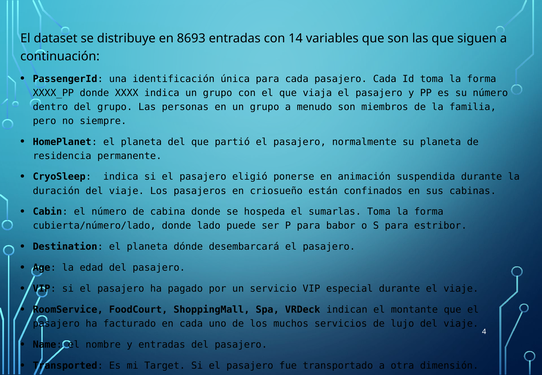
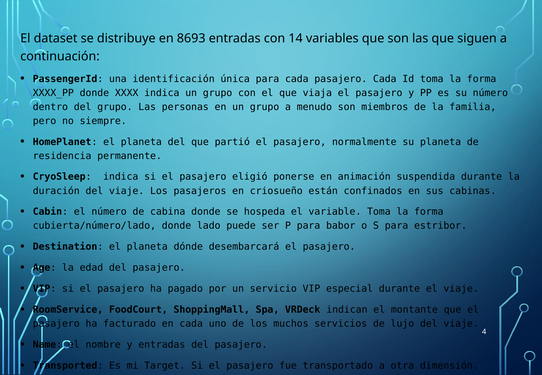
sumarlas: sumarlas -> variable
